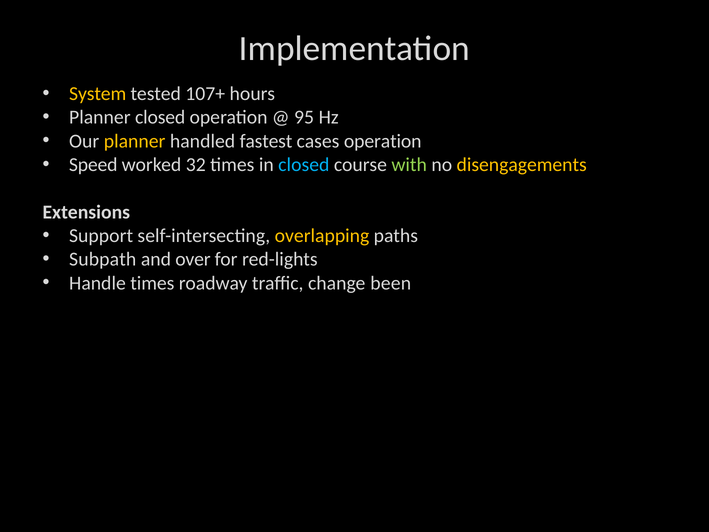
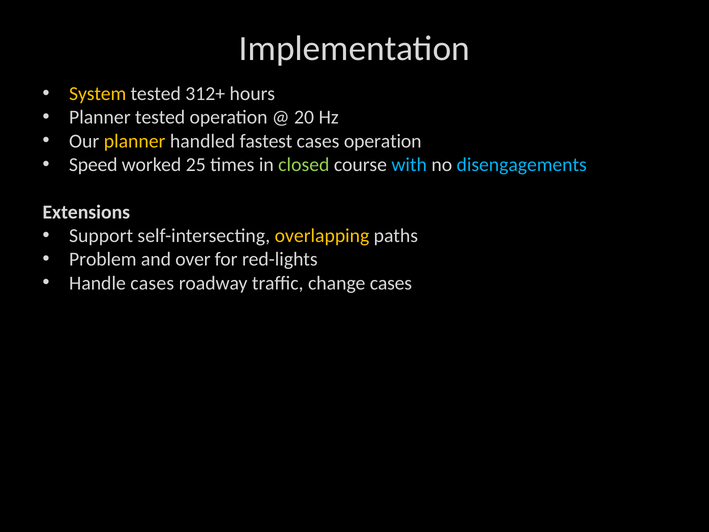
107+: 107+ -> 312+
Planner closed: closed -> tested
95: 95 -> 20
32: 32 -> 25
closed at (304, 165) colour: light blue -> light green
with colour: light green -> light blue
disengagements colour: yellow -> light blue
Subpath: Subpath -> Problem
Handle times: times -> cases
change been: been -> cases
